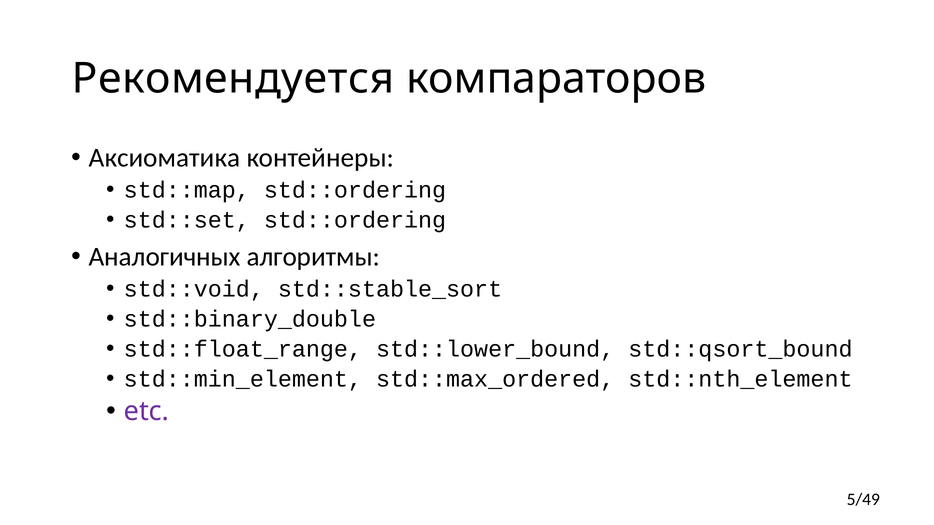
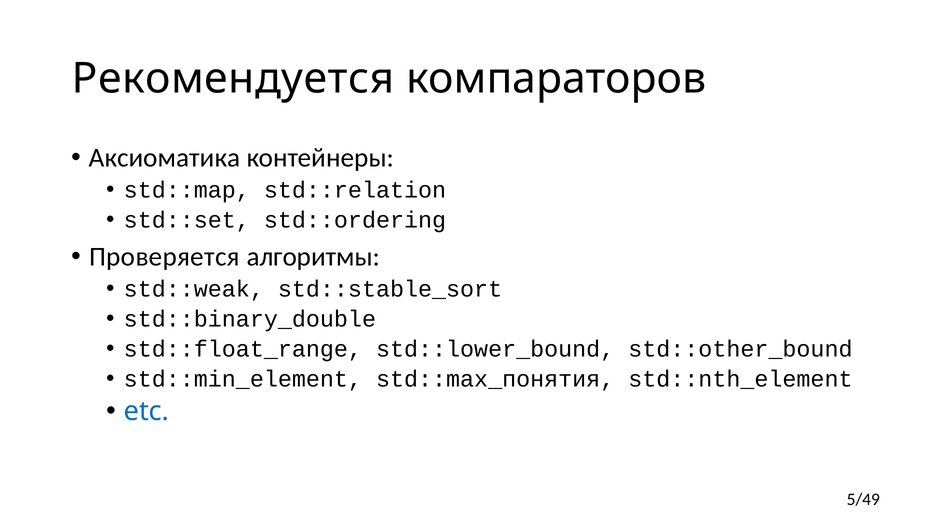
std::map std::ordering: std::ordering -> std::relation
Аналогичных: Аналогичных -> Проверяется
std::void: std::void -> std::weak
std::qsort_bound: std::qsort_bound -> std::other_bound
std::max_ordered: std::max_ordered -> std::max_понятия
etc colour: purple -> blue
